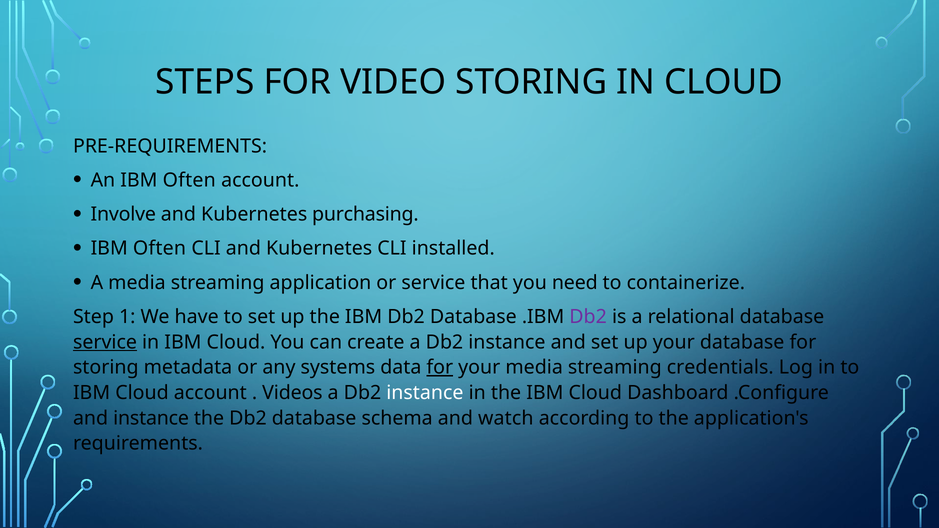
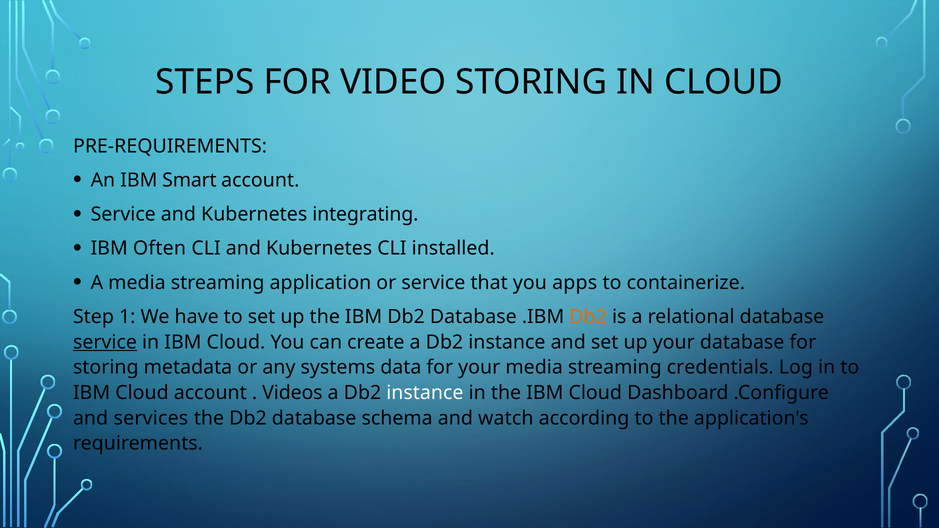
An IBM Often: Often -> Smart
Involve at (123, 214): Involve -> Service
purchasing: purchasing -> integrating
need: need -> apps
Db2 at (588, 317) colour: purple -> orange
for at (440, 368) underline: present -> none
and instance: instance -> services
